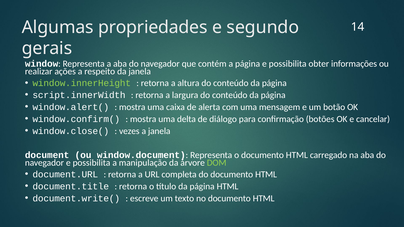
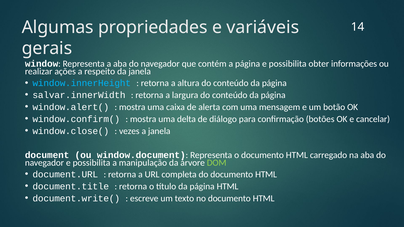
segundo: segundo -> variáveis
window.innerHeight colour: light green -> light blue
script.innerWidth: script.innerWidth -> salvar.innerWidth
